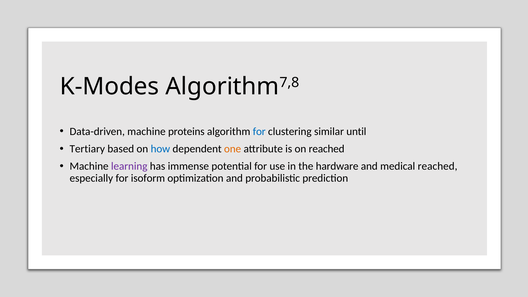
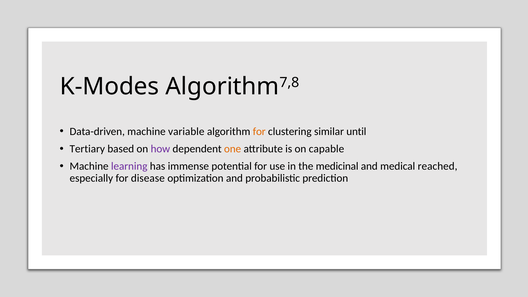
proteins: proteins -> variable
for at (259, 131) colour: blue -> orange
how colour: blue -> purple
on reached: reached -> capable
hardware: hardware -> medicinal
isoform: isoform -> disease
